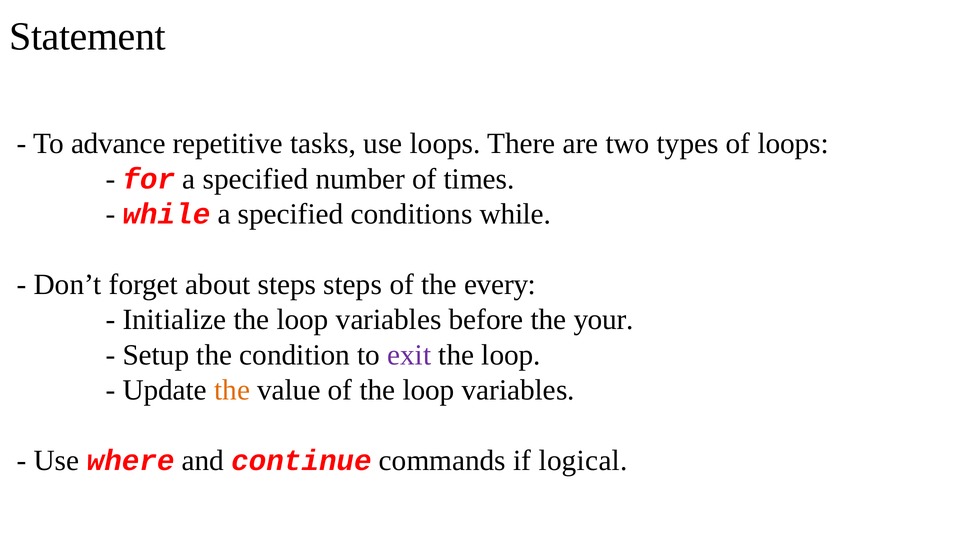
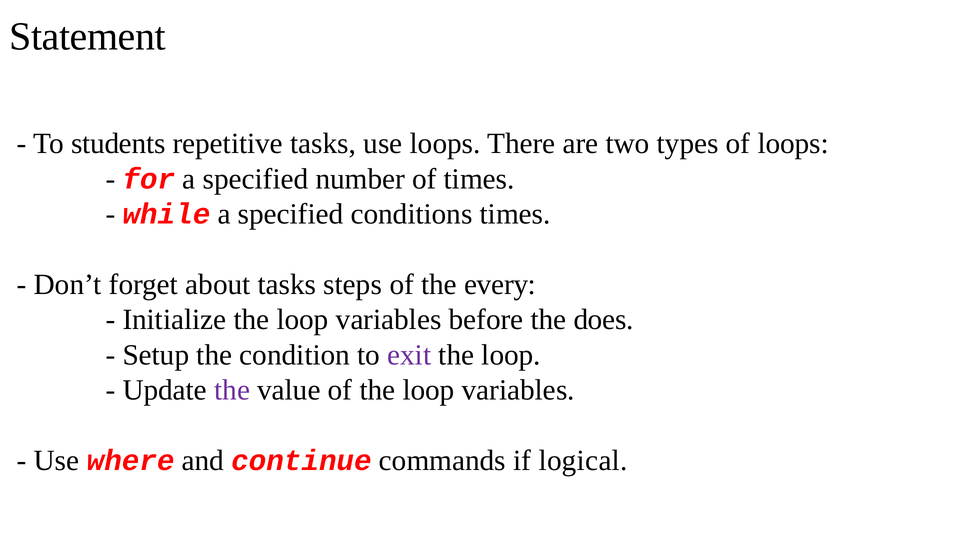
advance: advance -> students
conditions while: while -> times
about steps: steps -> tasks
your: your -> does
the at (232, 390) colour: orange -> purple
